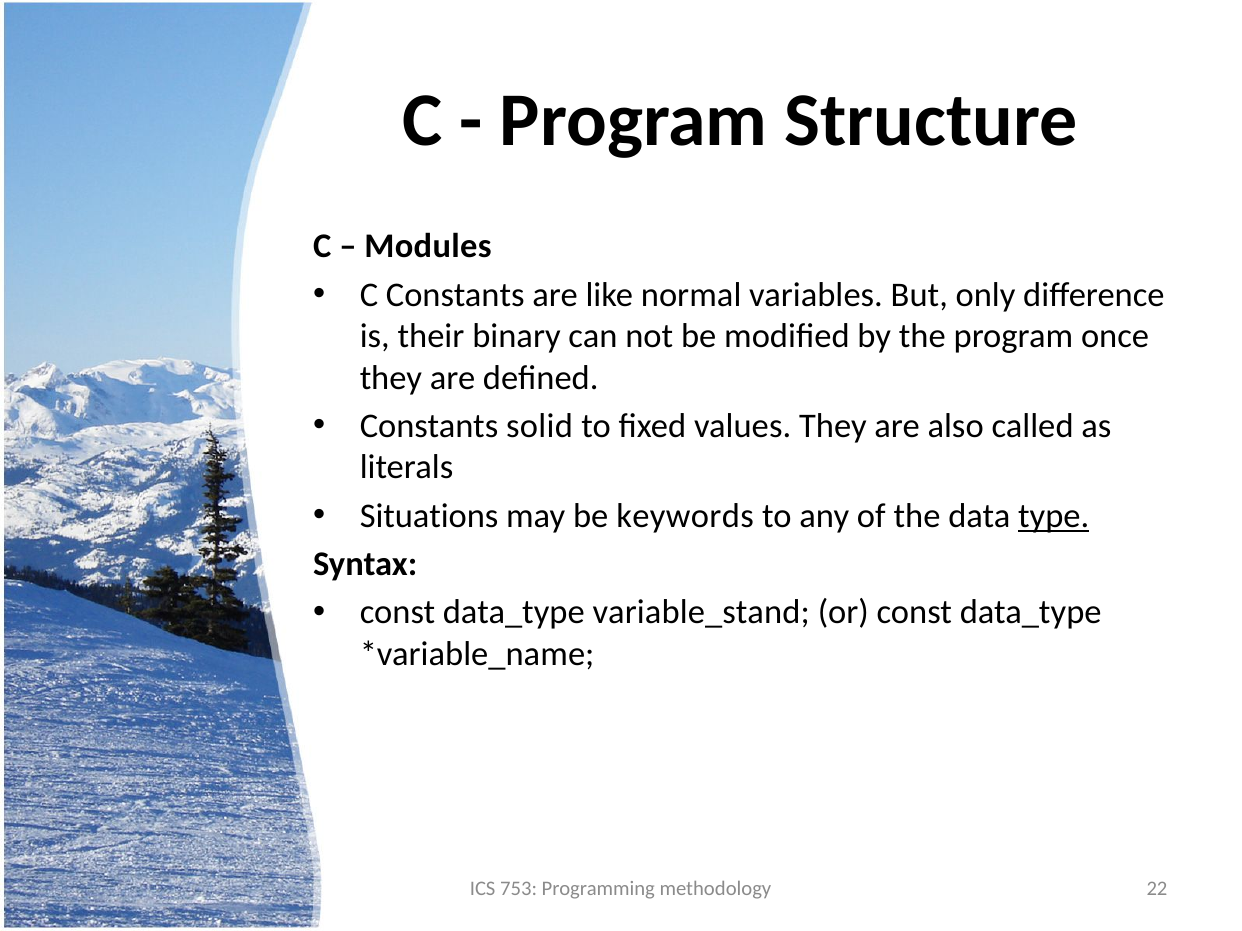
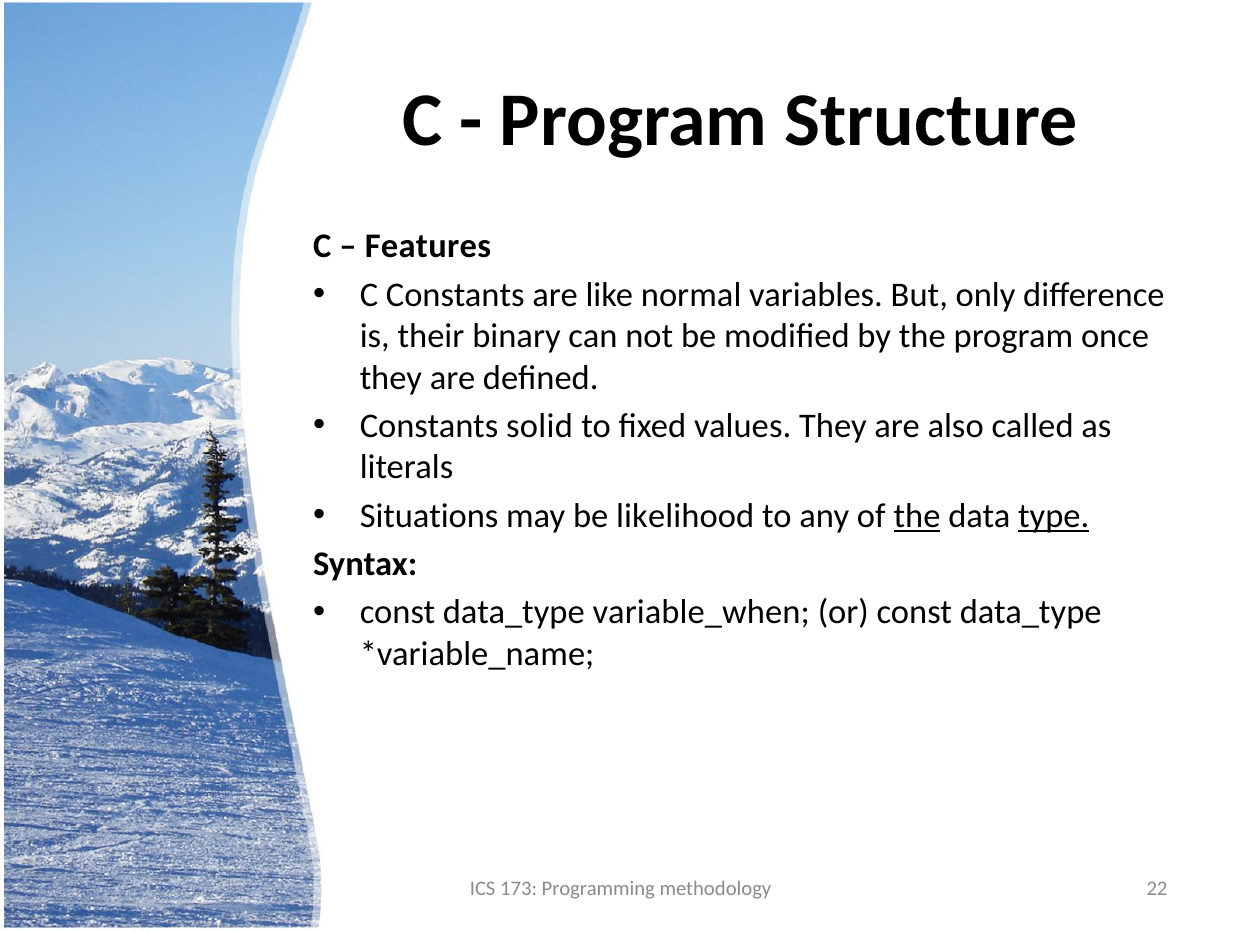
Modules: Modules -> Features
keywords: keywords -> likelihood
the at (917, 516) underline: none -> present
variable_stand: variable_stand -> variable_when
753: 753 -> 173
